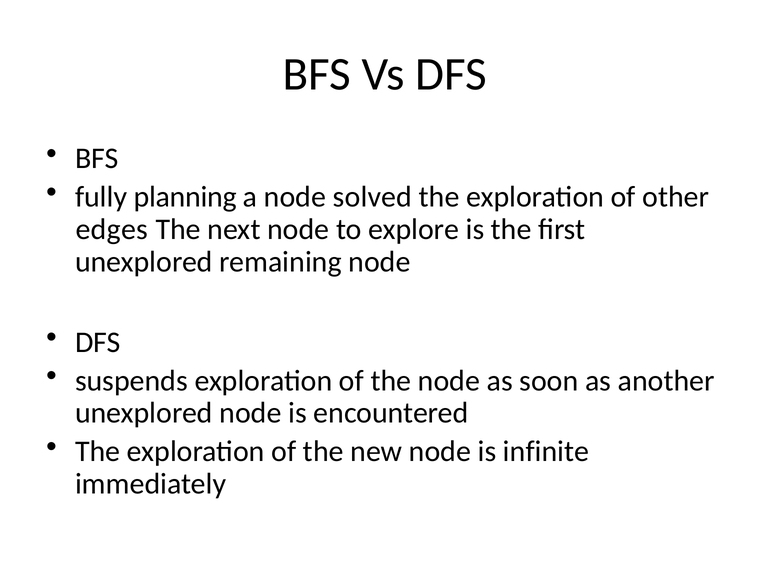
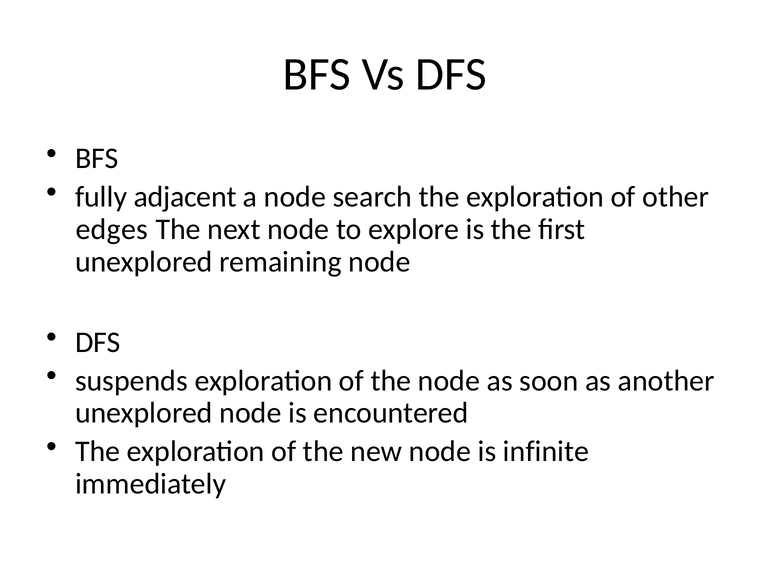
planning: planning -> adjacent
solved: solved -> search
